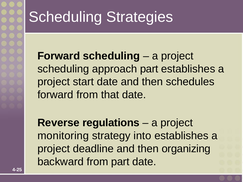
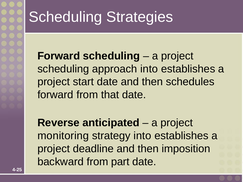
approach part: part -> into
regulations: regulations -> anticipated
organizing: organizing -> imposition
